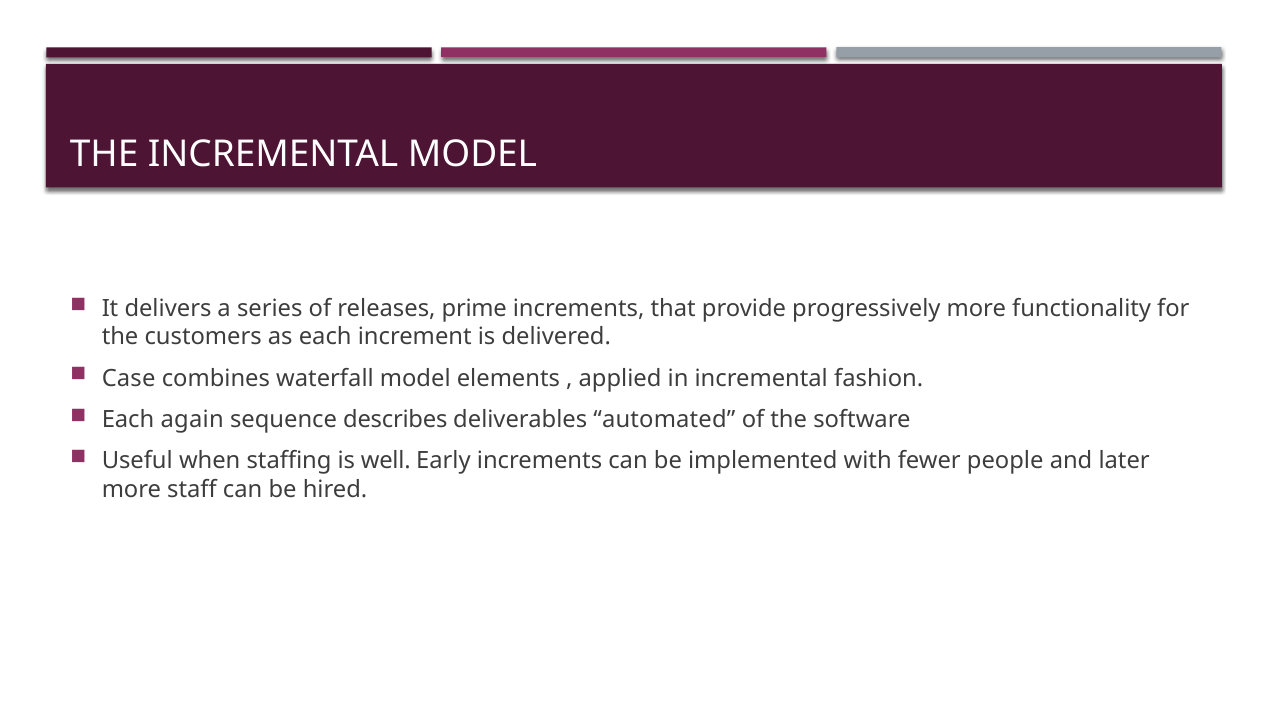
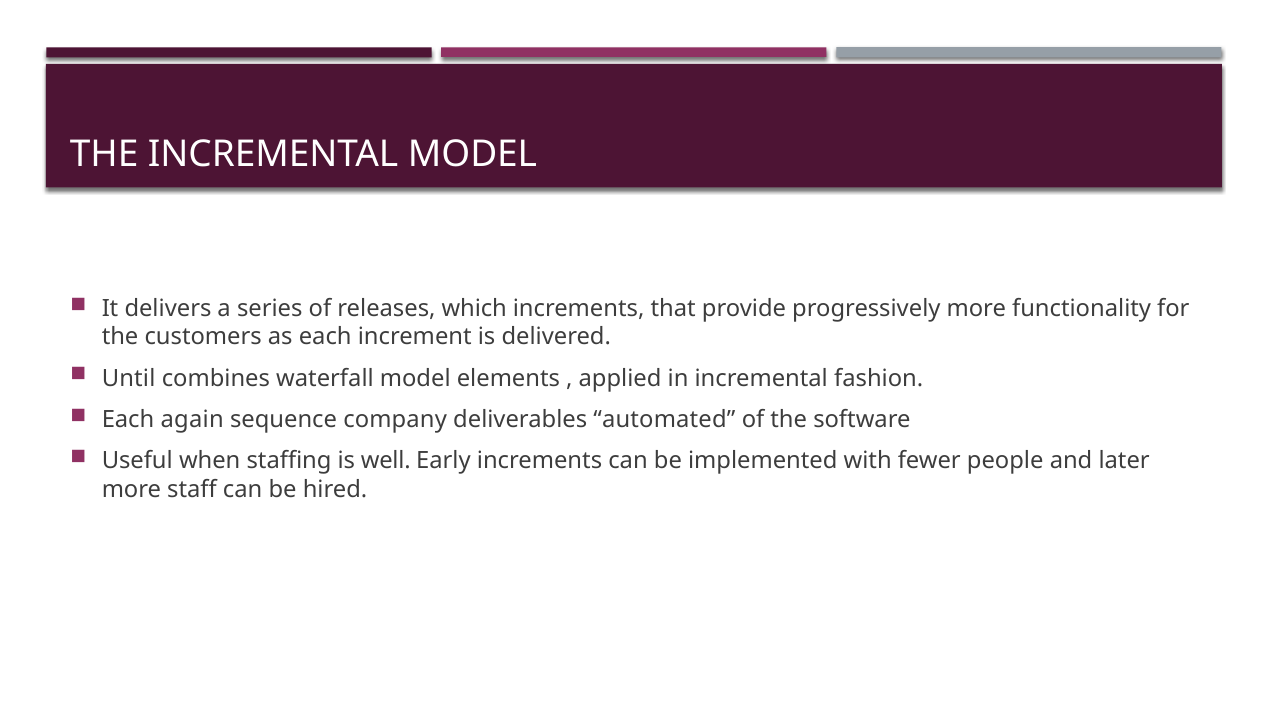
prime: prime -> which
Case: Case -> Until
describes: describes -> company
